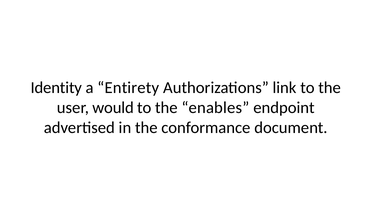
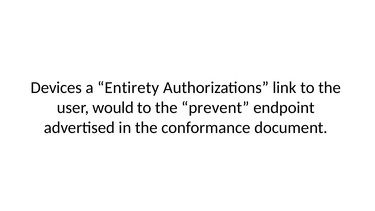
Identity: Identity -> Devices
enables: enables -> prevent
